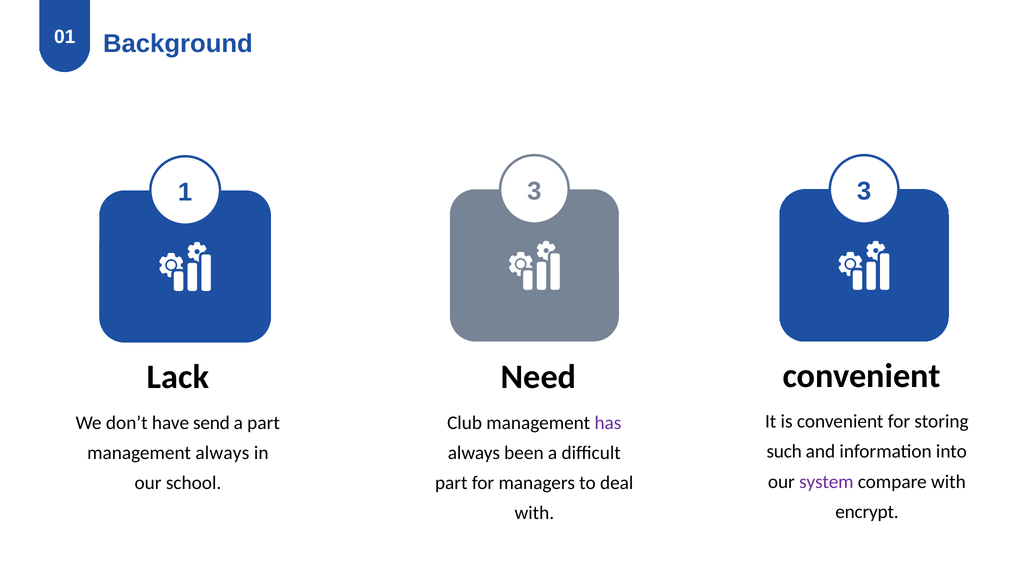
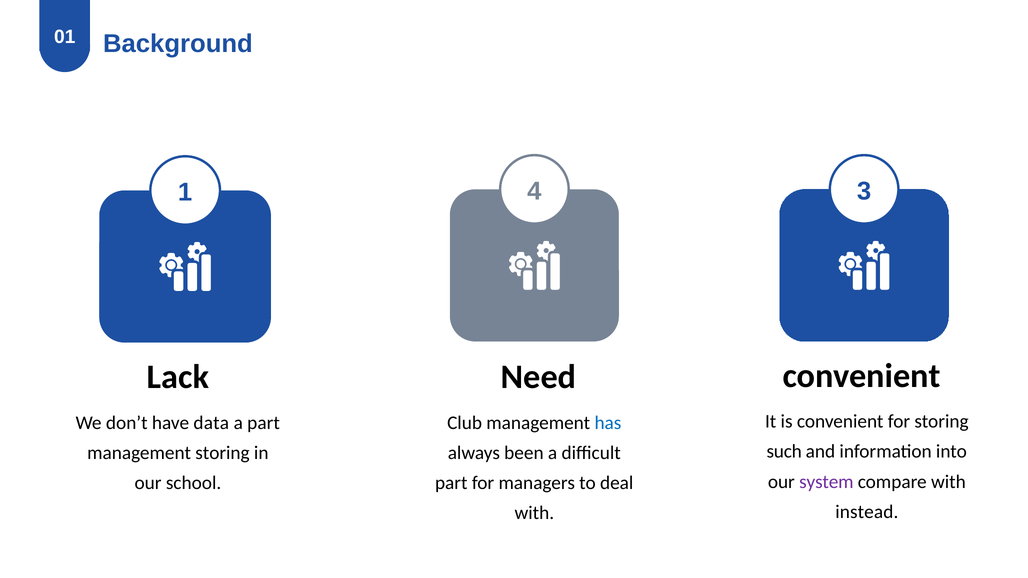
1 3: 3 -> 4
send: send -> data
has colour: purple -> blue
management always: always -> storing
encrypt: encrypt -> instead
